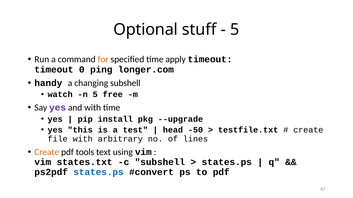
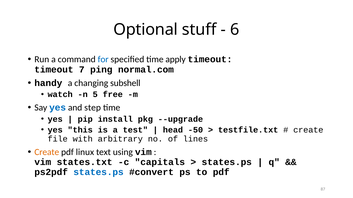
5 at (235, 30): 5 -> 6
for colour: orange -> blue
0: 0 -> 7
longer.com: longer.com -> normal.com
yes at (58, 108) colour: purple -> blue
and with: with -> step
tools: tools -> linux
c subshell: subshell -> capitals
